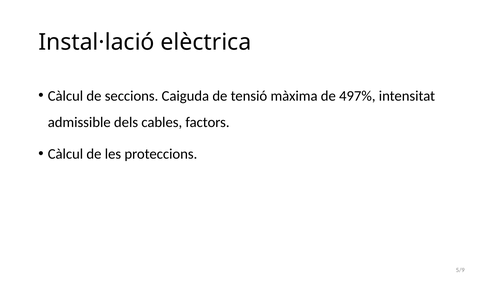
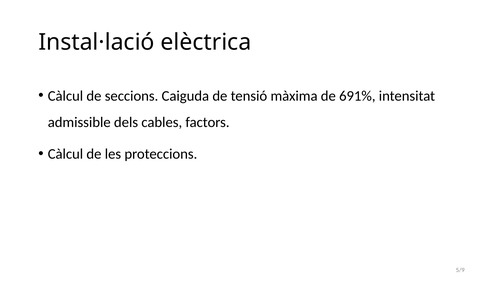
497%: 497% -> 691%
